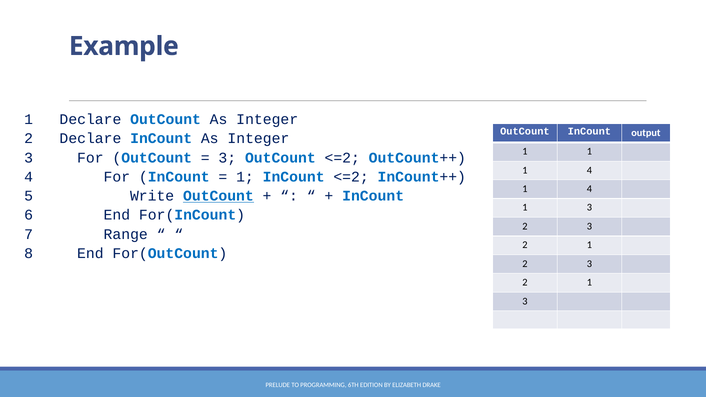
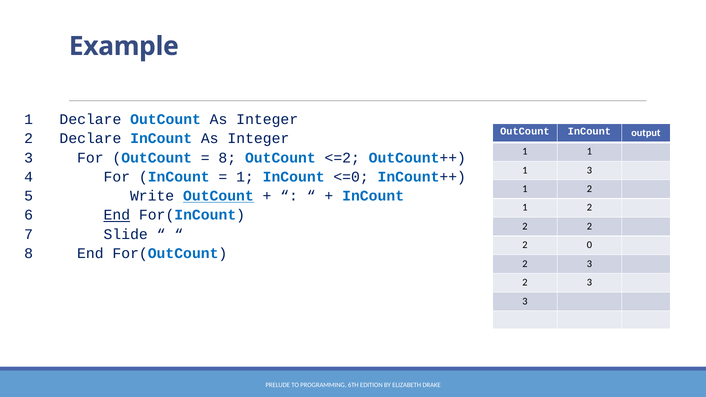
3 at (227, 158): 3 -> 8
4 at (589, 170): 4 -> 3
InCount <=2: <=2 -> <=0
4 at (589, 189): 4 -> 2
3 at (589, 208): 3 -> 2
End at (117, 215) underline: none -> present
3 at (589, 226): 3 -> 2
Range: Range -> Slide
1 at (589, 245): 1 -> 0
1 at (589, 283): 1 -> 3
